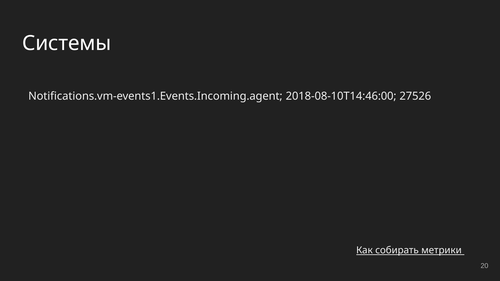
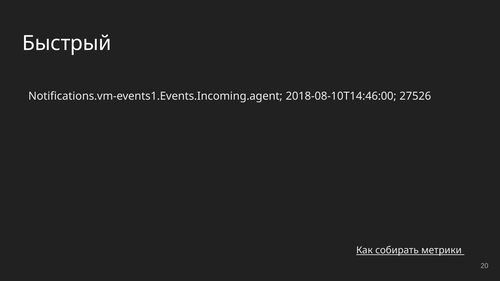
Системы: Системы -> Быстрый
